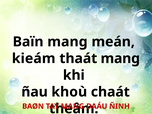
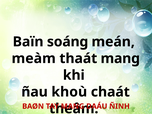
Baïn mang: mang -> soáng
kieám: kieám -> meàm
